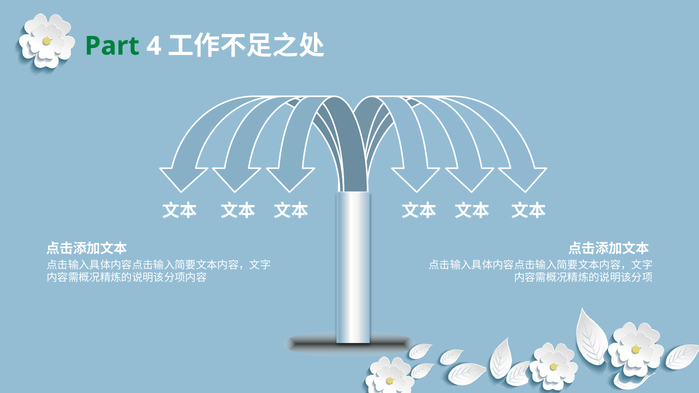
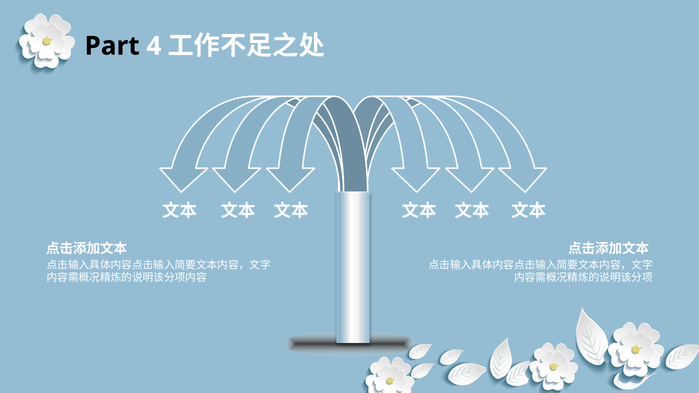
Part colour: green -> black
